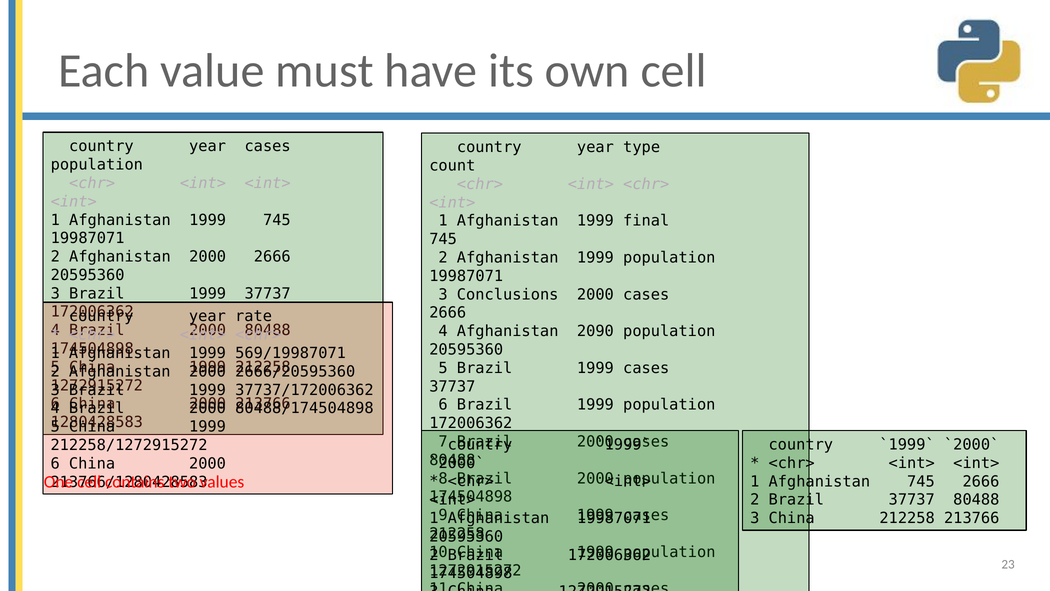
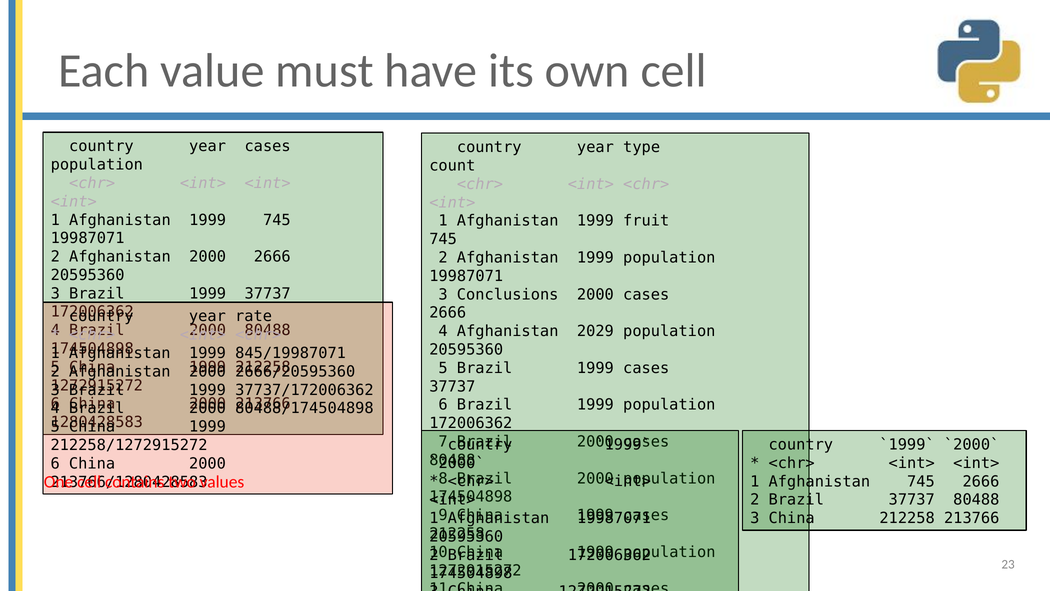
final: final -> fruit
2090: 2090 -> 2029
569/19987071: 569/19987071 -> 845/19987071
